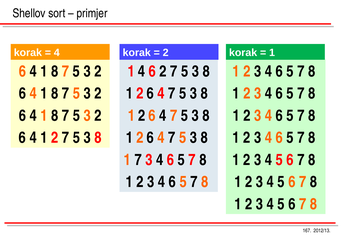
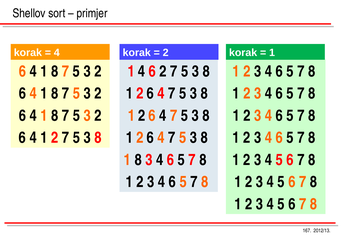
7 at (138, 160): 7 -> 8
